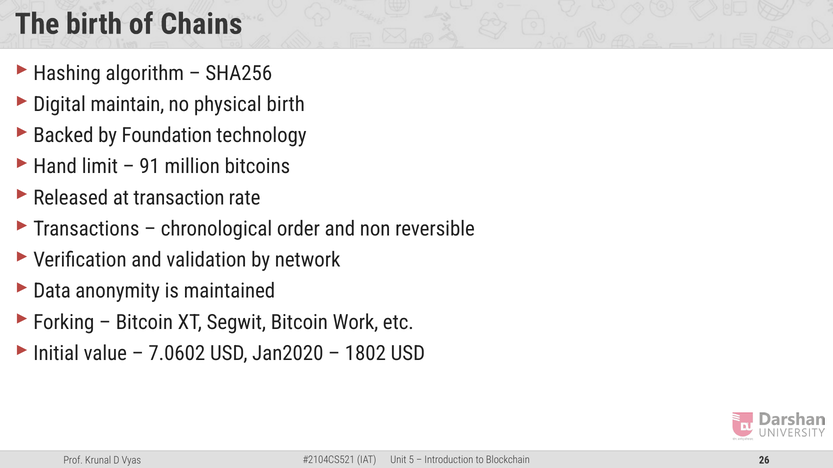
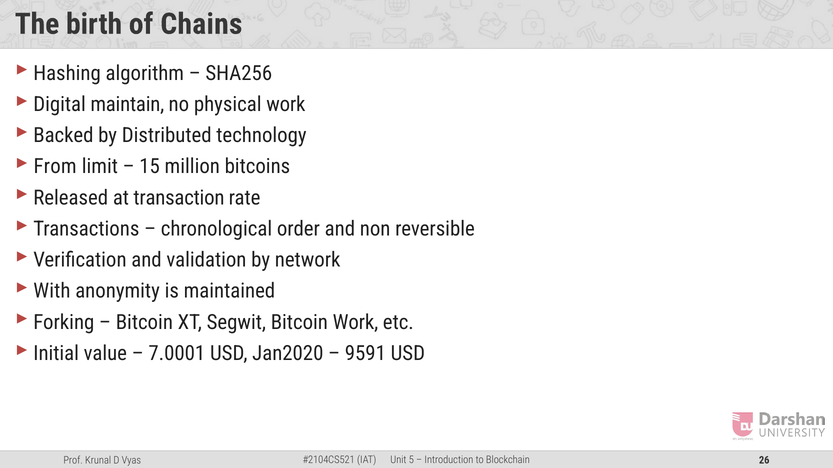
physical birth: birth -> work
Foundation: Foundation -> Distributed
Hand: Hand -> From
91: 91 -> 15
Data: Data -> With
7.0602: 7.0602 -> 7.0001
1802: 1802 -> 9591
